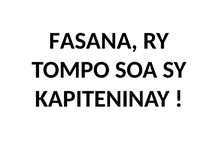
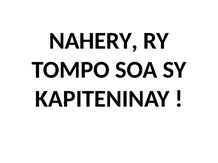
FASANA: FASANA -> NAHERY
